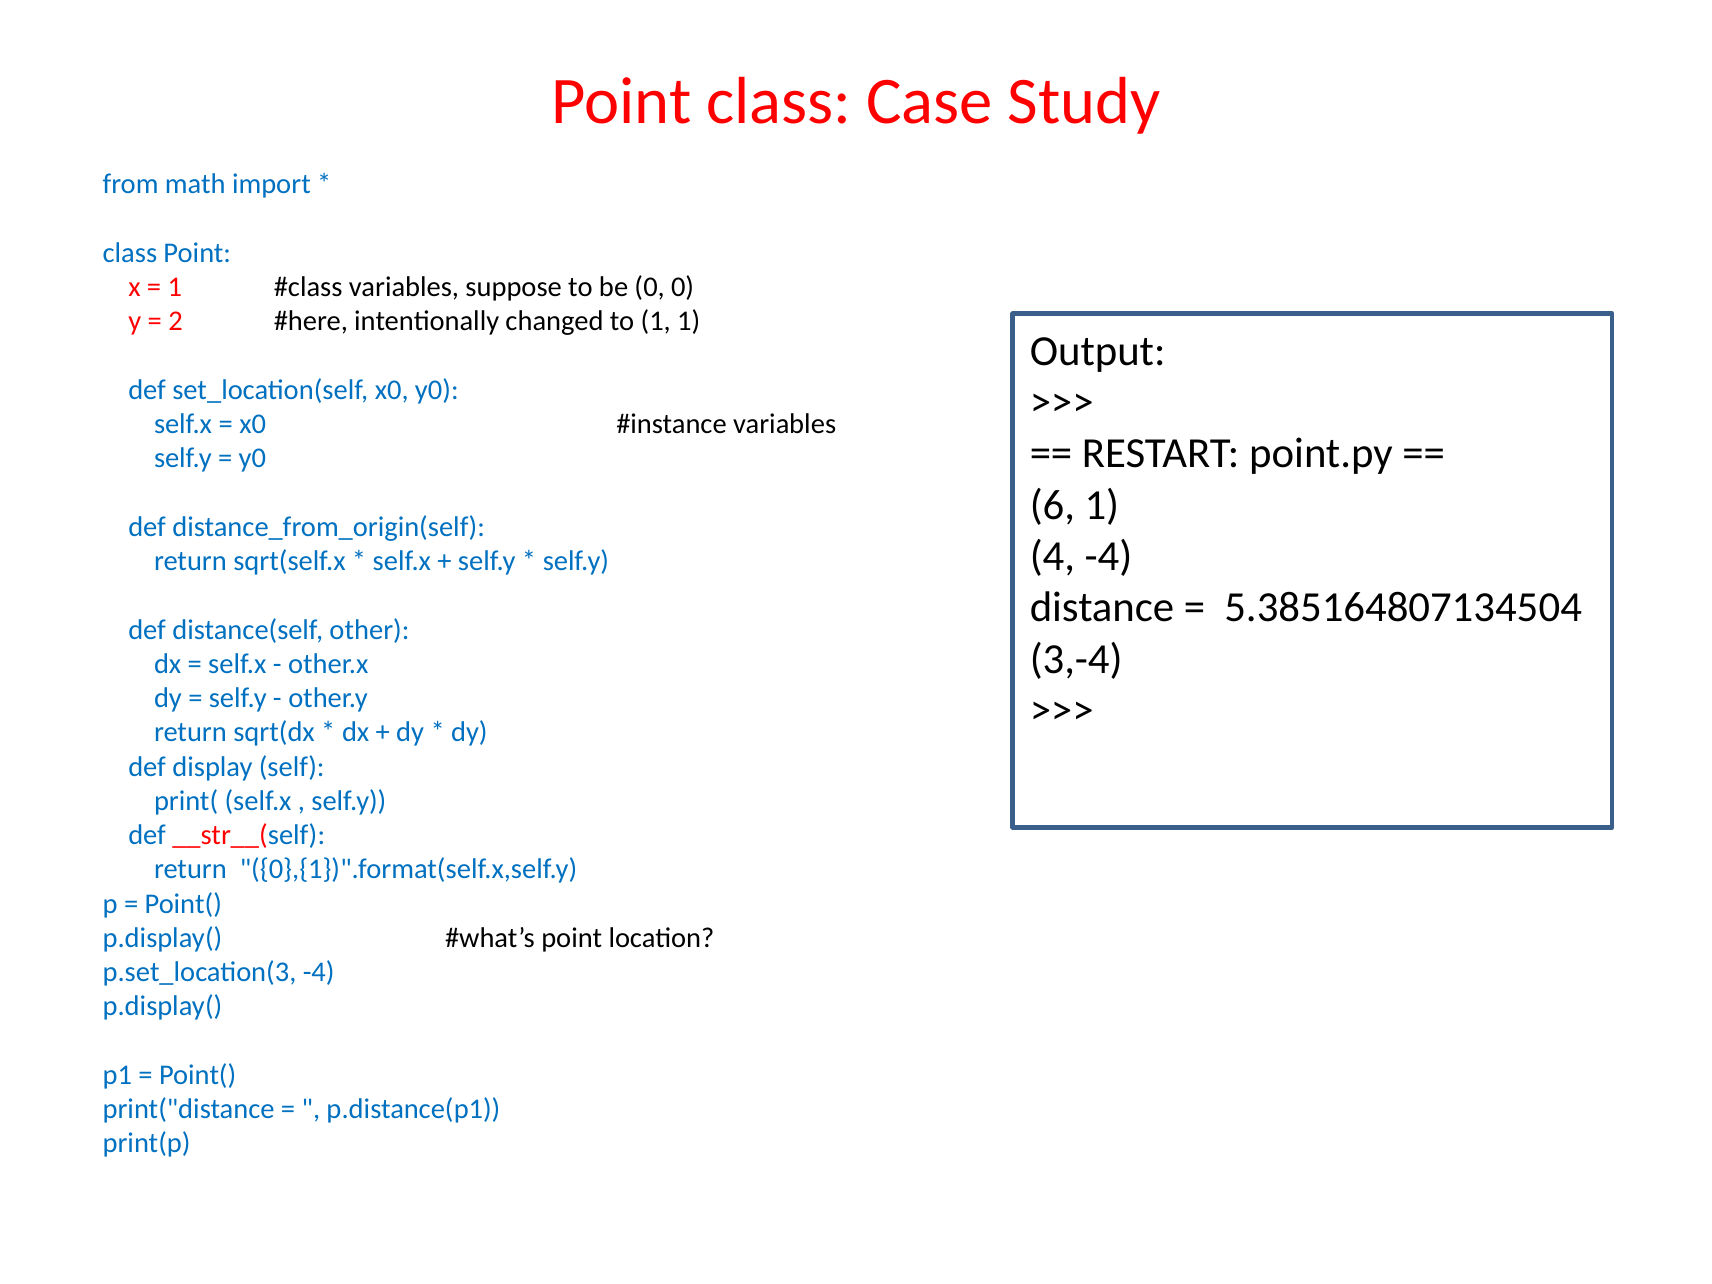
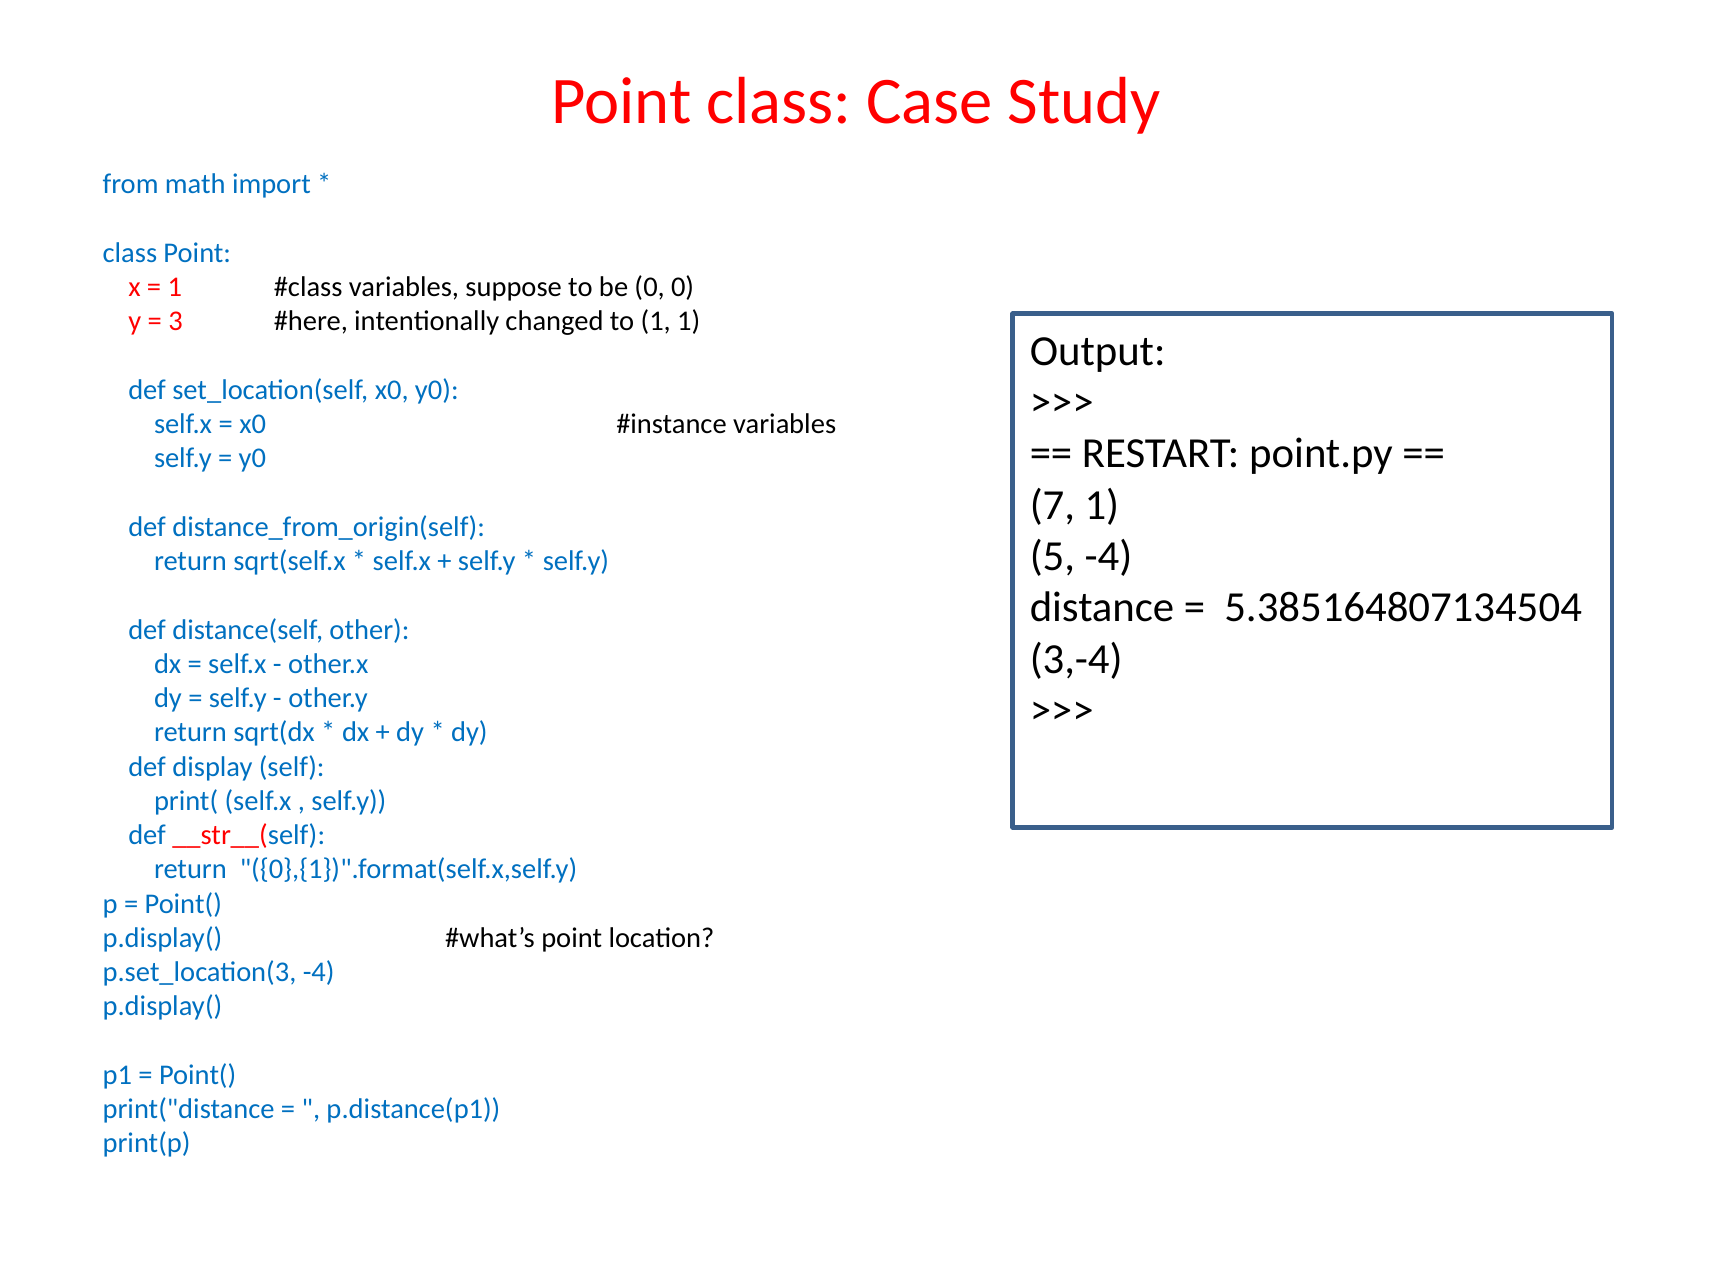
2: 2 -> 3
6: 6 -> 7
4: 4 -> 5
